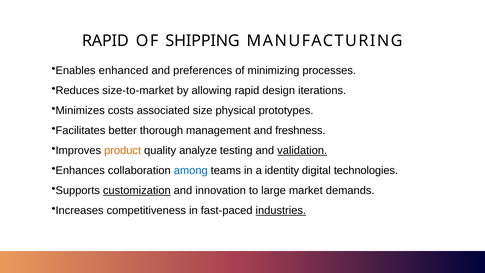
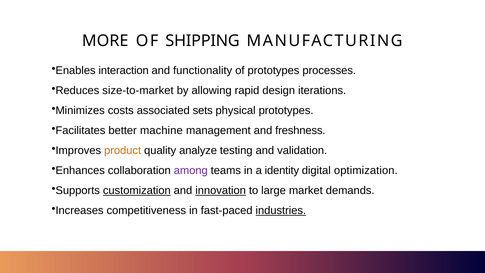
RAPID at (105, 41): RAPID -> MORE
enhanced: enhanced -> interaction
preferences: preferences -> functionality
of minimizing: minimizing -> prototypes
size: size -> sets
thorough: thorough -> machine
validation underline: present -> none
among colour: blue -> purple
technologies: technologies -> optimization
innovation underline: none -> present
